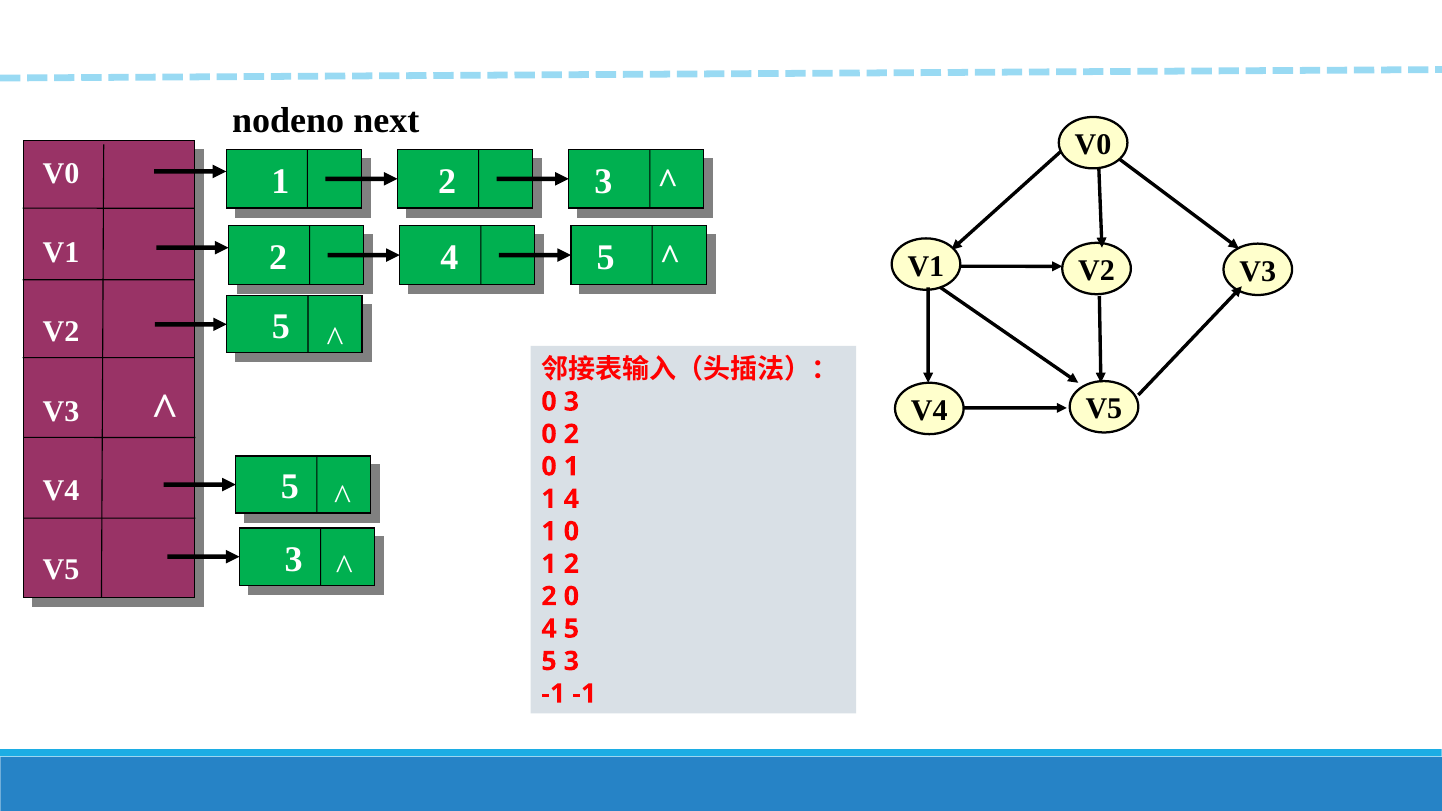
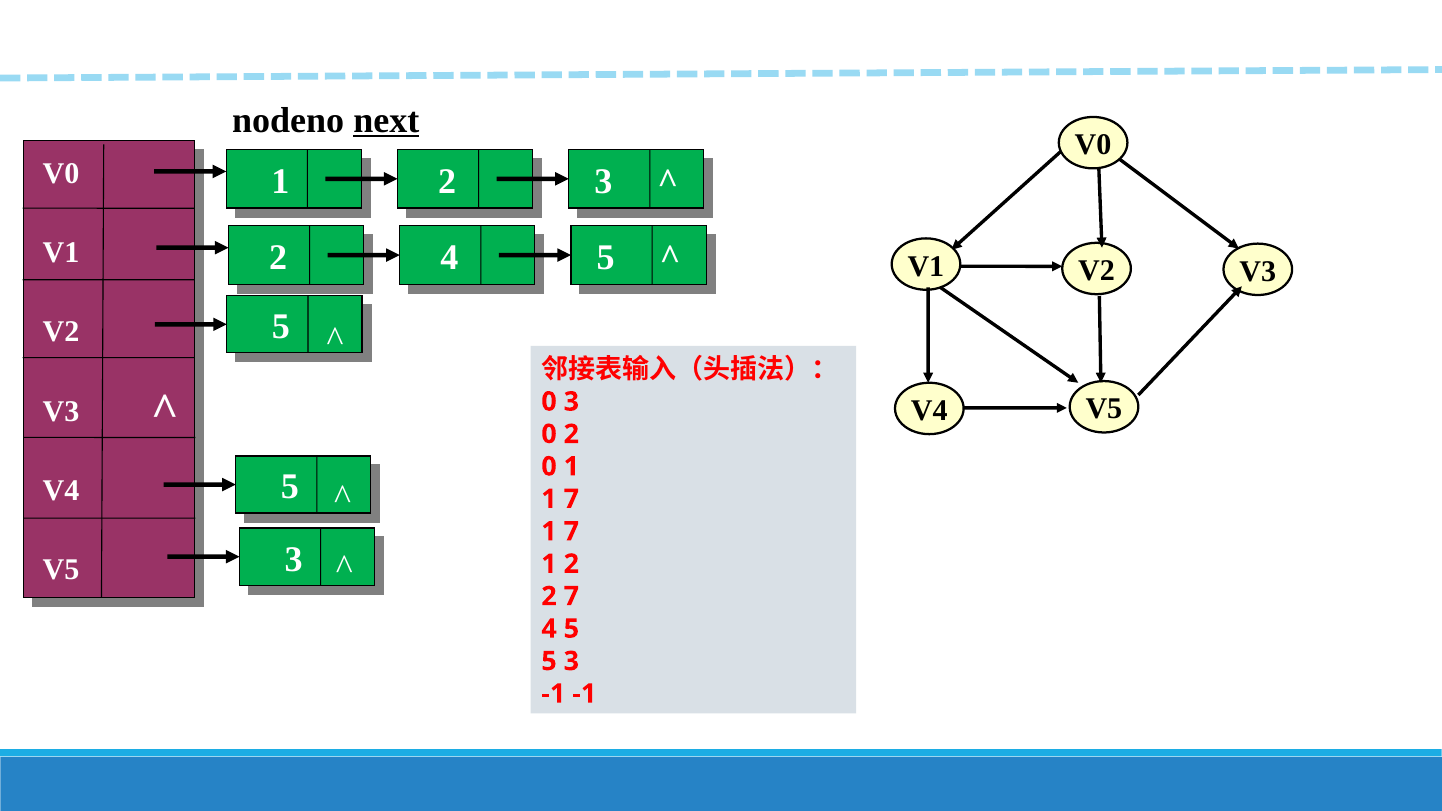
next underline: none -> present
4 at (571, 499): 4 -> 7
0 at (571, 532): 0 -> 7
0 at (571, 596): 0 -> 7
